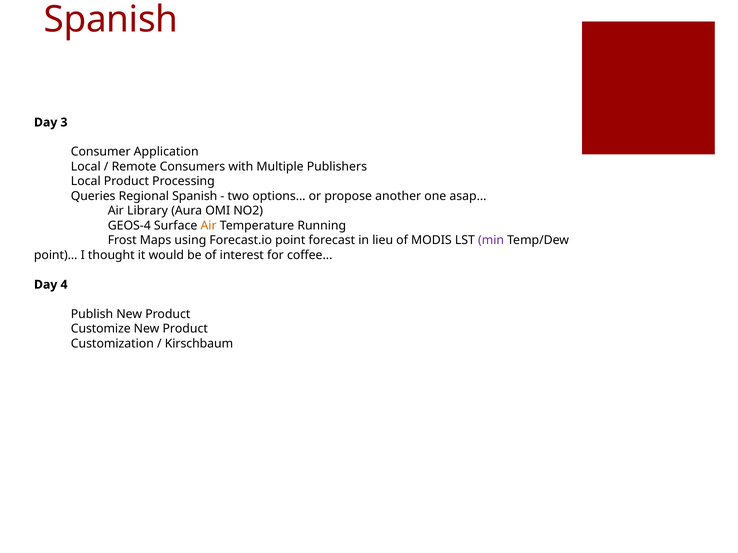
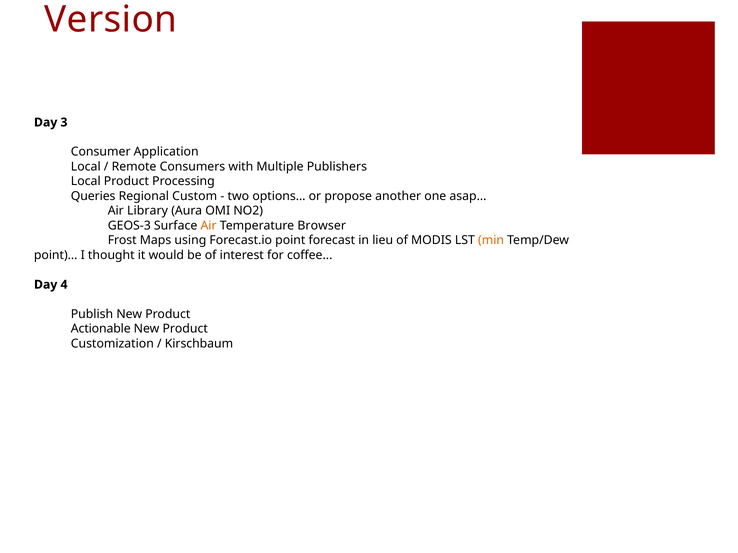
Spanish at (111, 19): Spanish -> Version
Regional Spanish: Spanish -> Custom
GEOS-4: GEOS-4 -> GEOS-3
Running: Running -> Browser
min colour: purple -> orange
Customize: Customize -> Actionable
